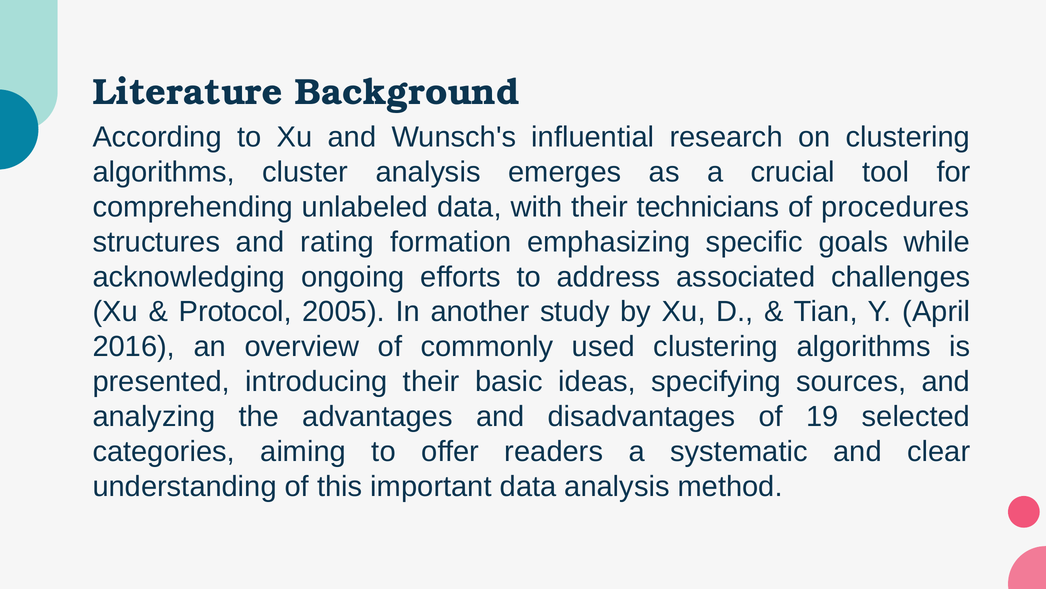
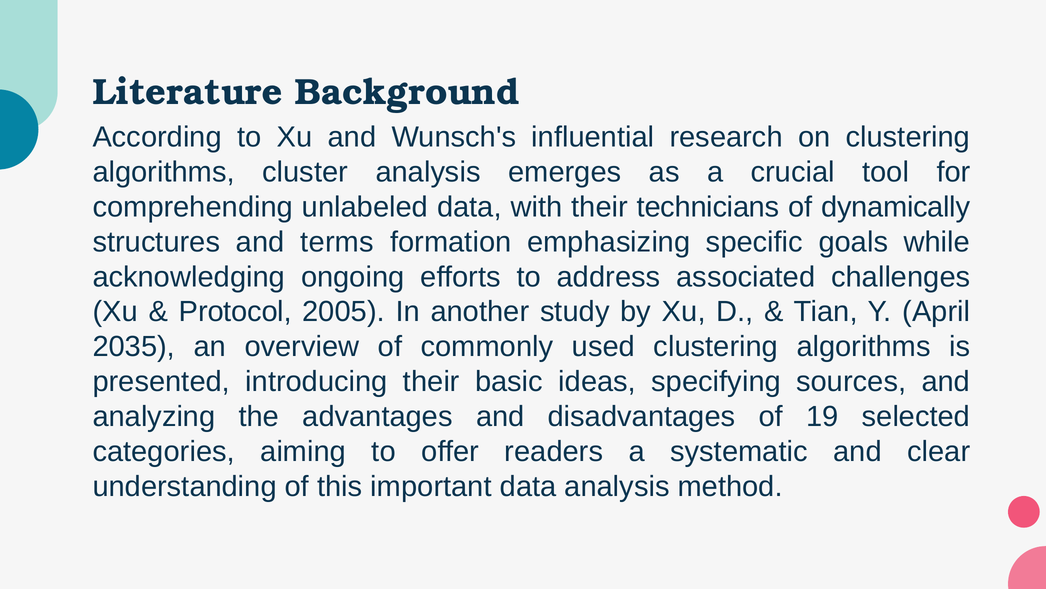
procedures: procedures -> dynamically
rating: rating -> terms
2016: 2016 -> 2035
